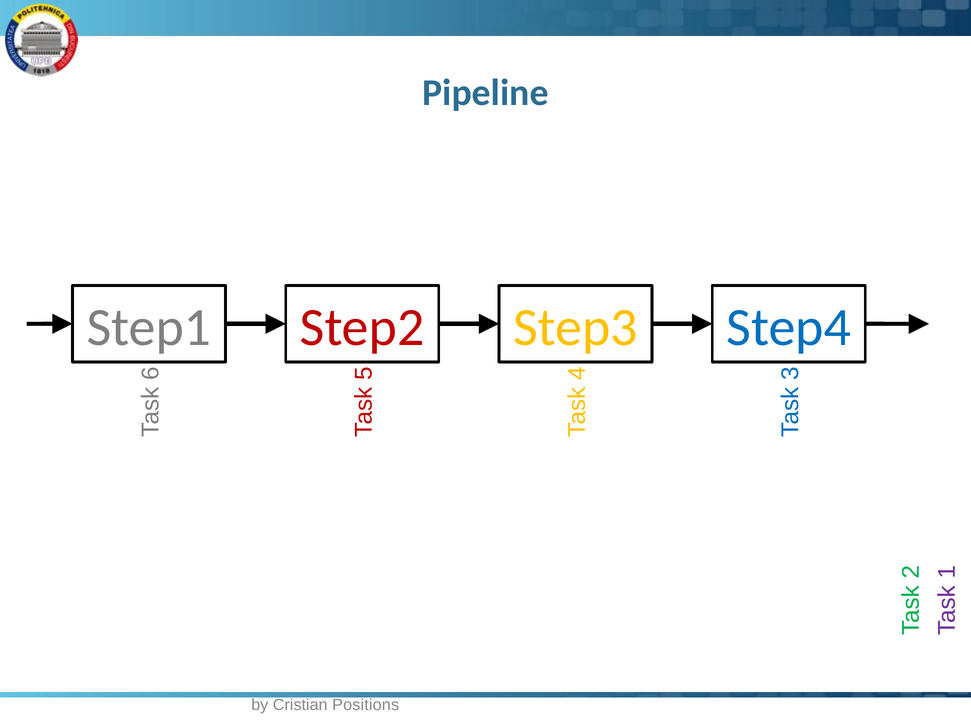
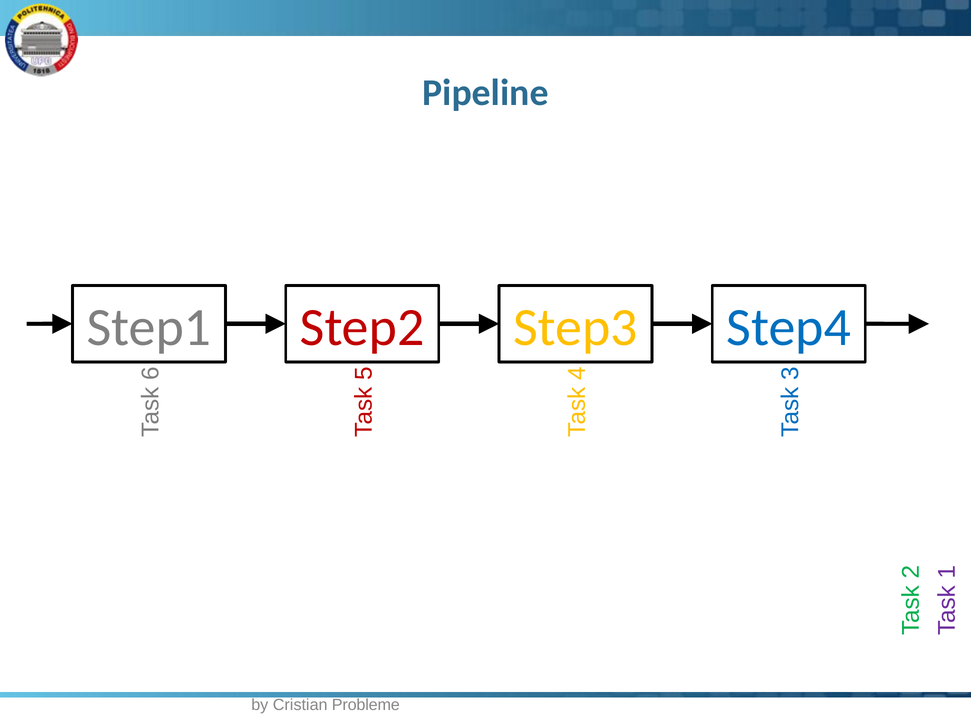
Positions: Positions -> Probleme
